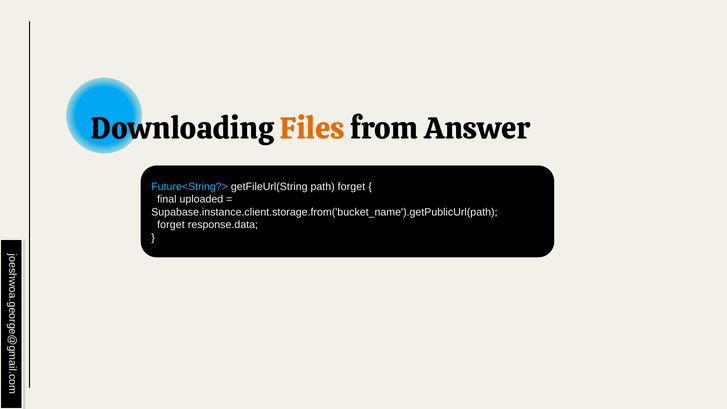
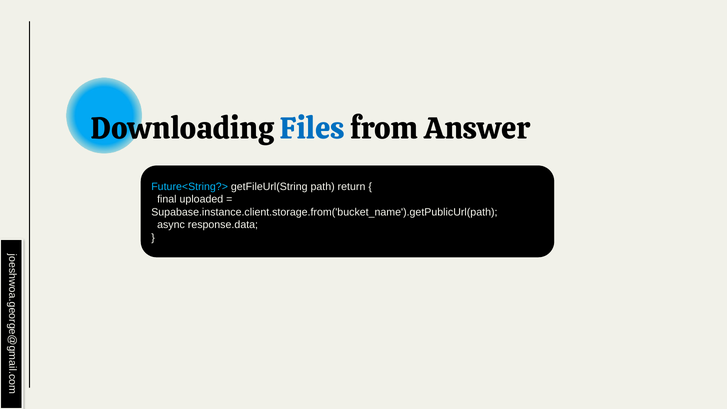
Files colour: orange -> blue
path forget: forget -> return
forget at (171, 225): forget -> async
